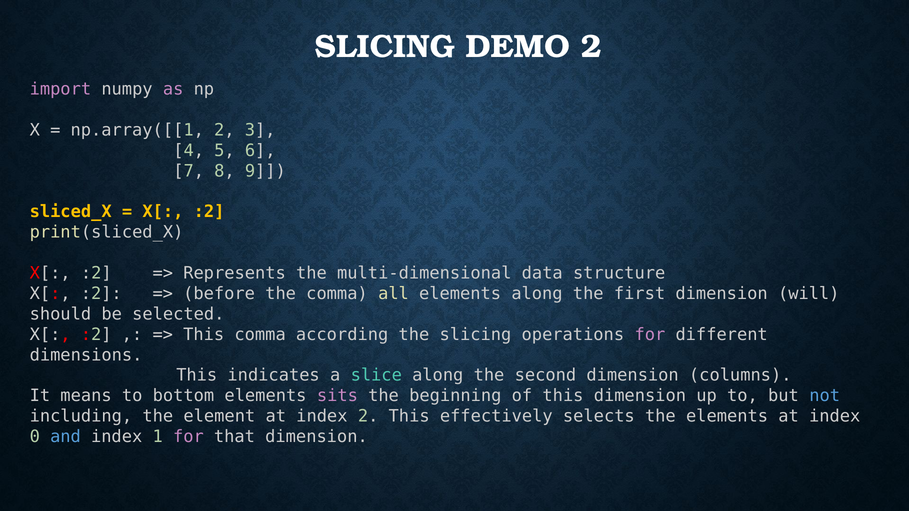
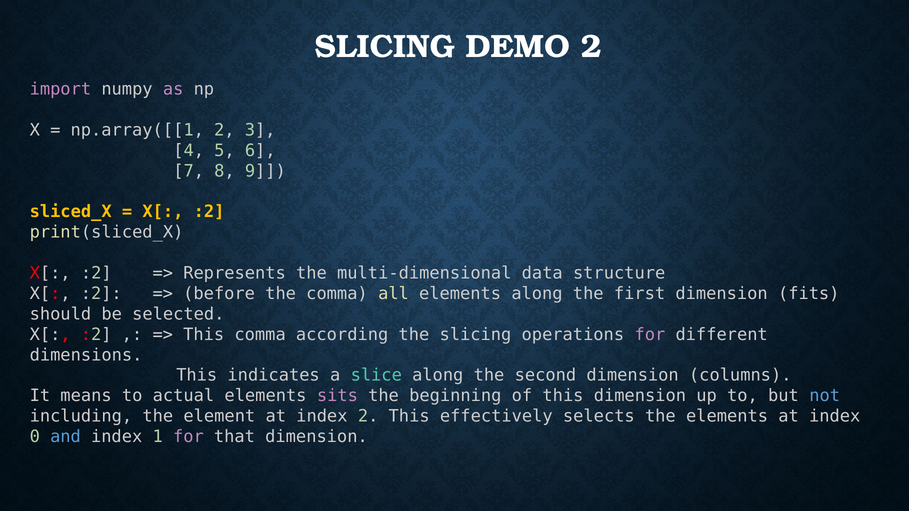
will: will -> fits
bottom: bottom -> actual
